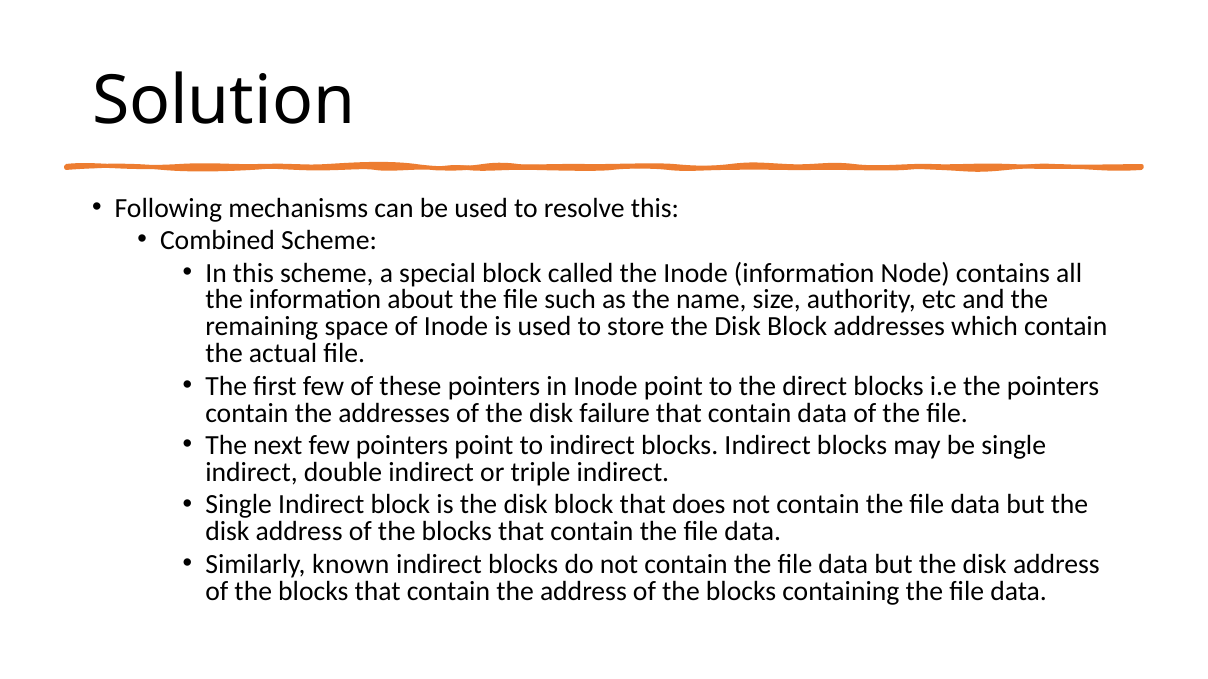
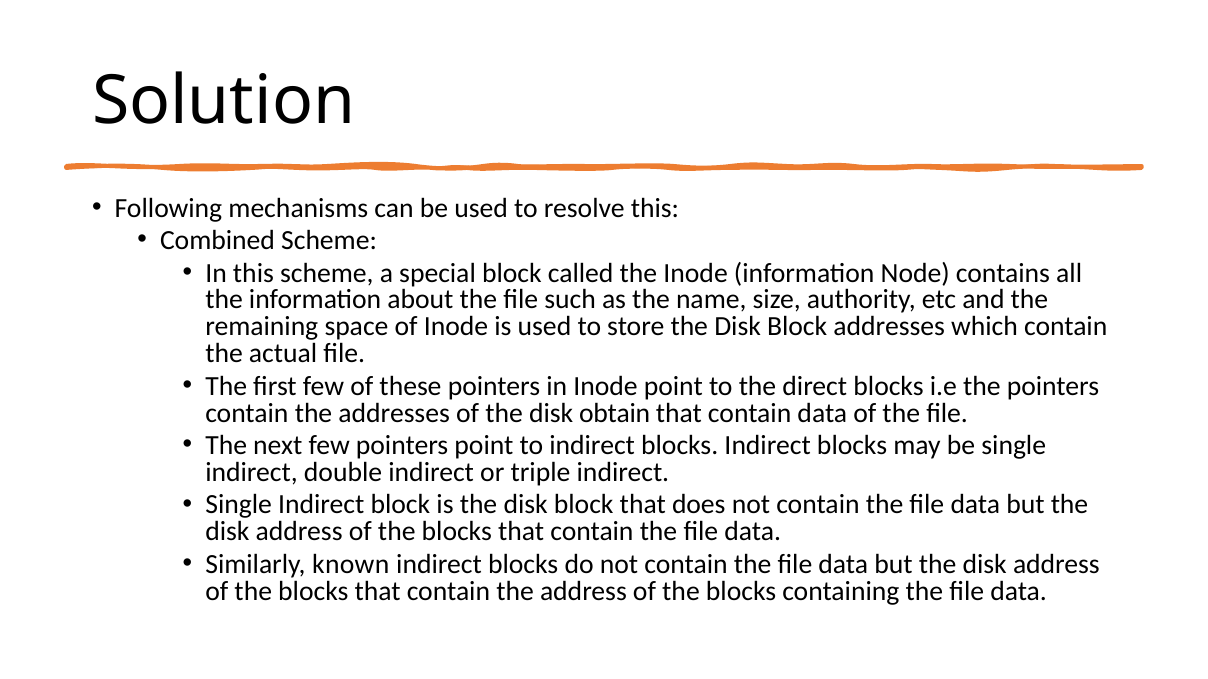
failure: failure -> obtain
